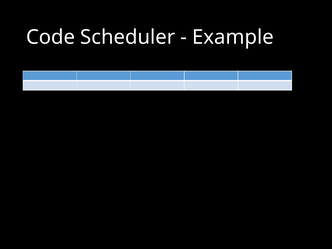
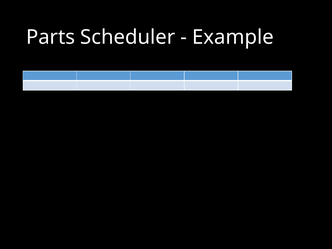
Code: Code -> Parts
